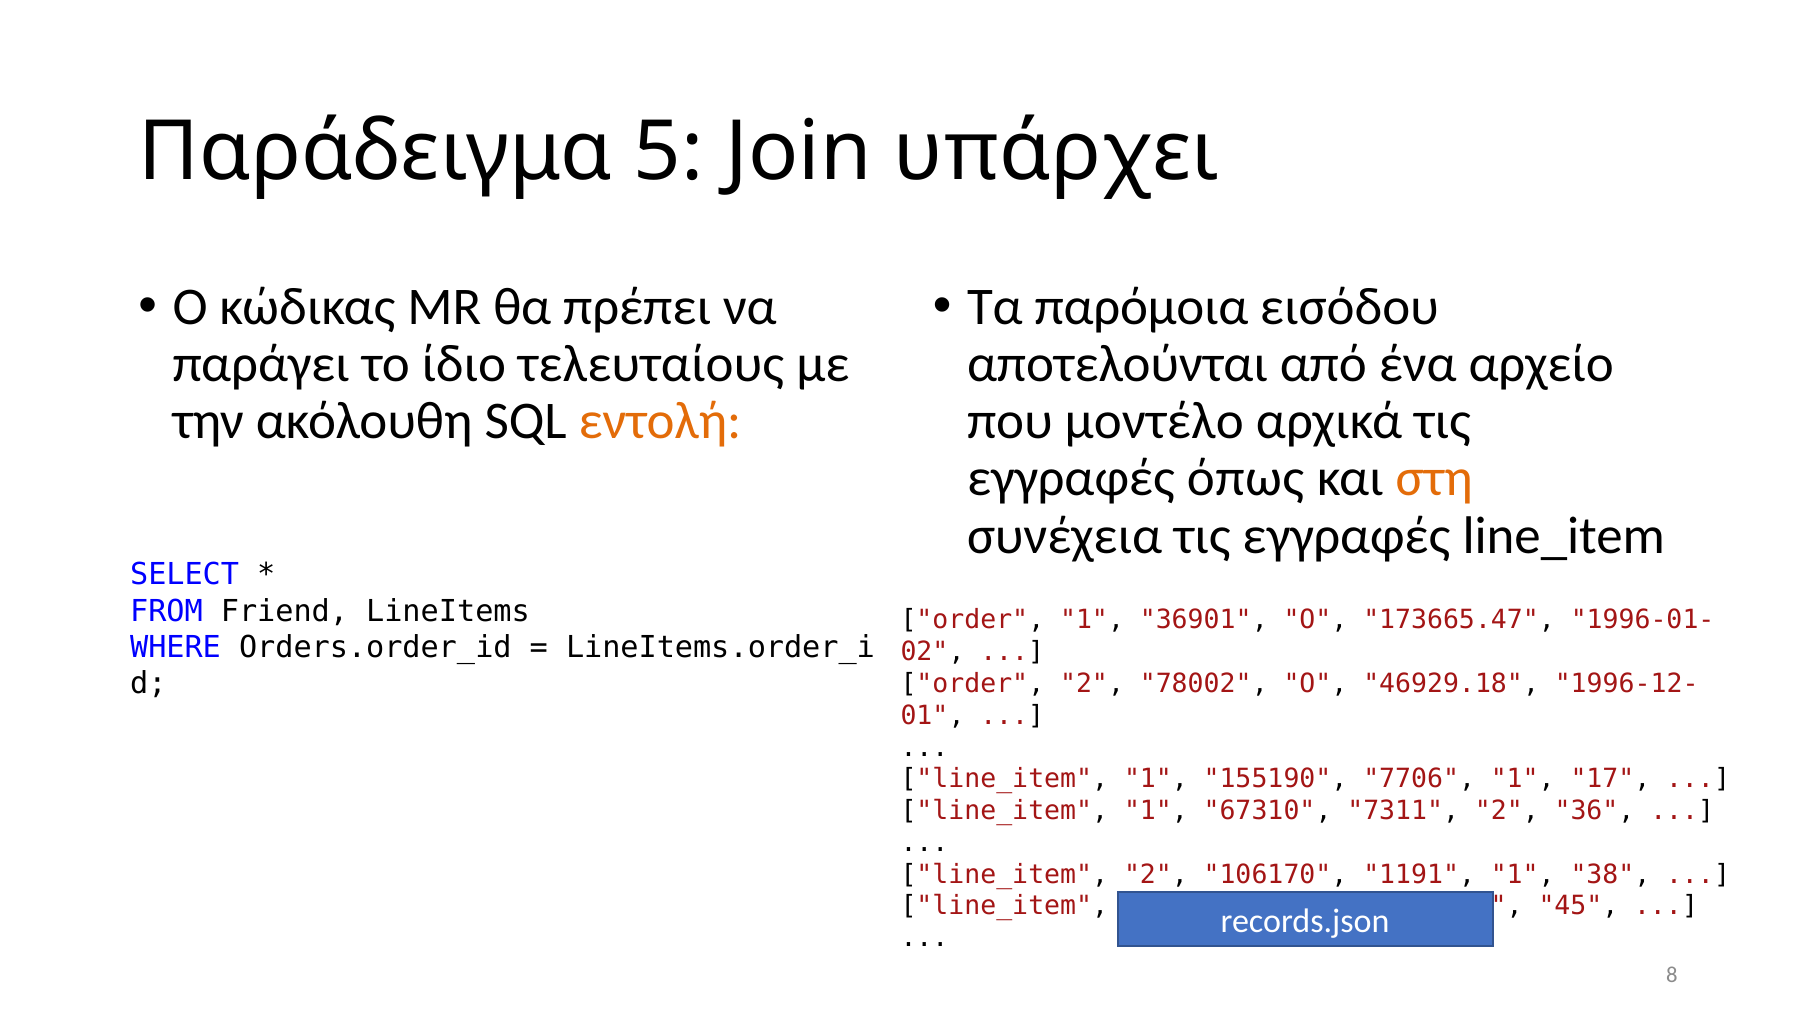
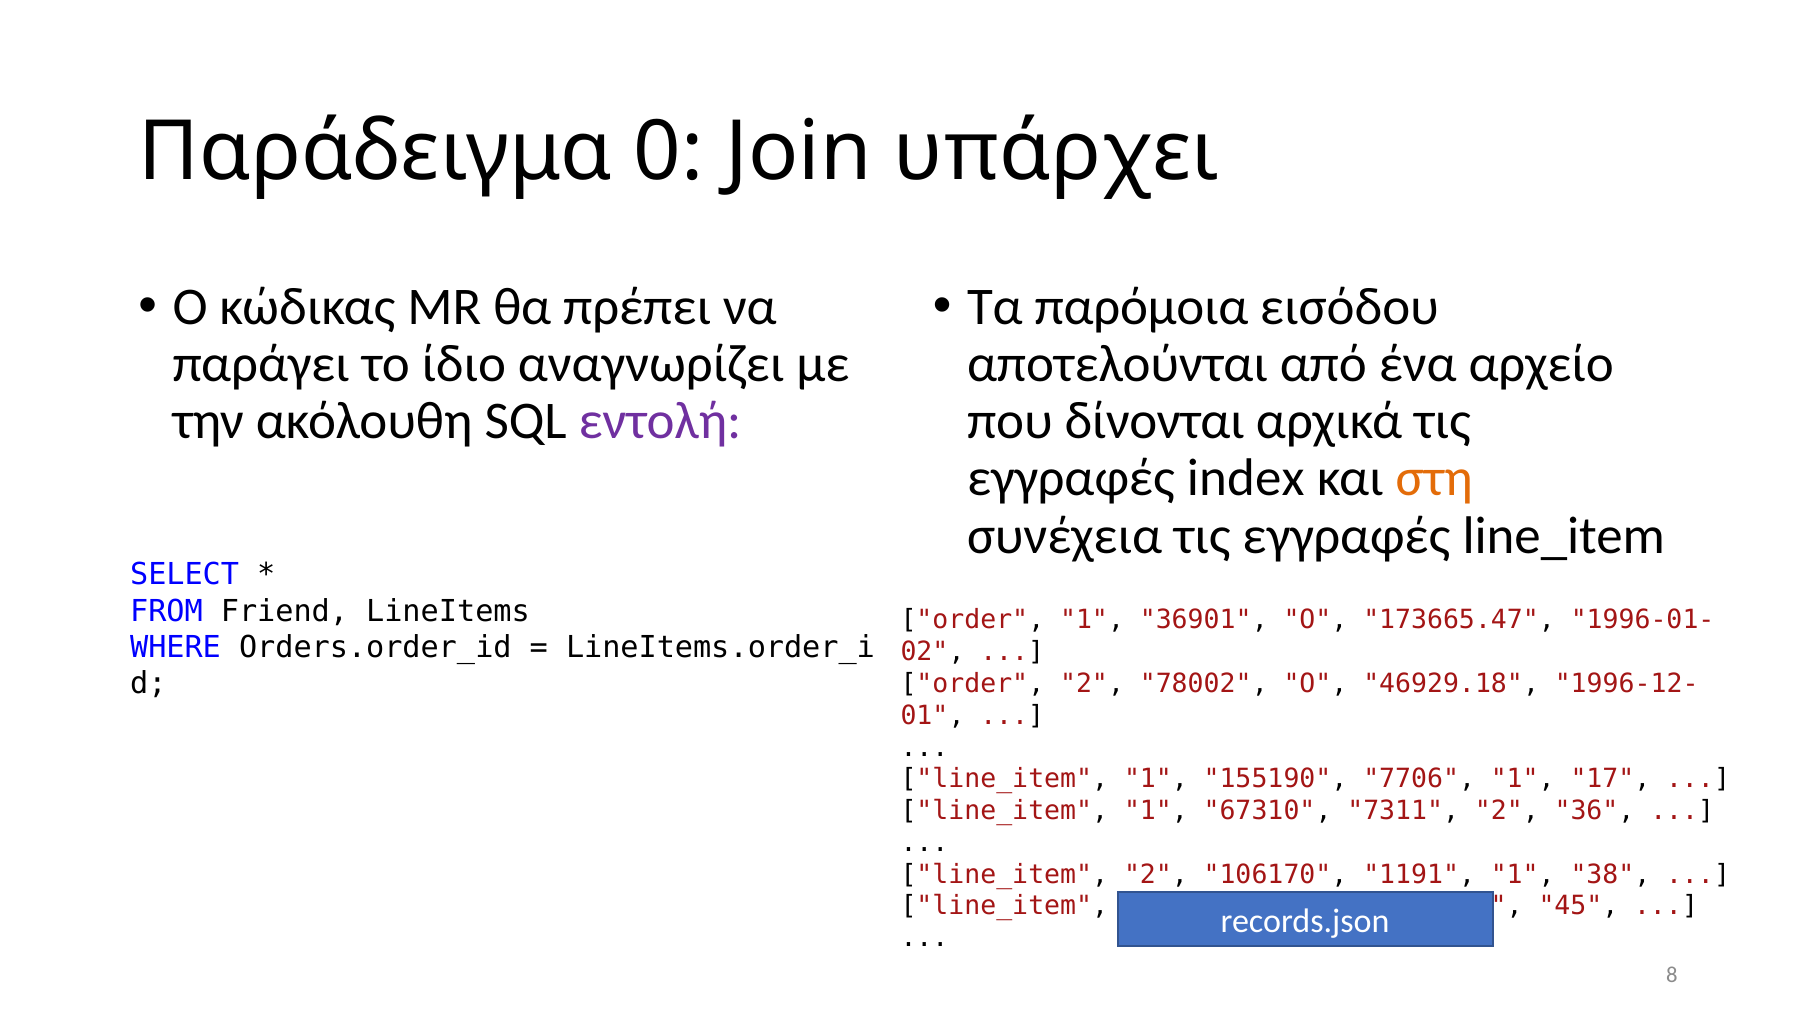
5: 5 -> 0
τελευταίους: τελευταίους -> αναγνωρίζει
εντολή colour: orange -> purple
μοντέλο: μοντέλο -> δίνονται
όπως: όπως -> index
